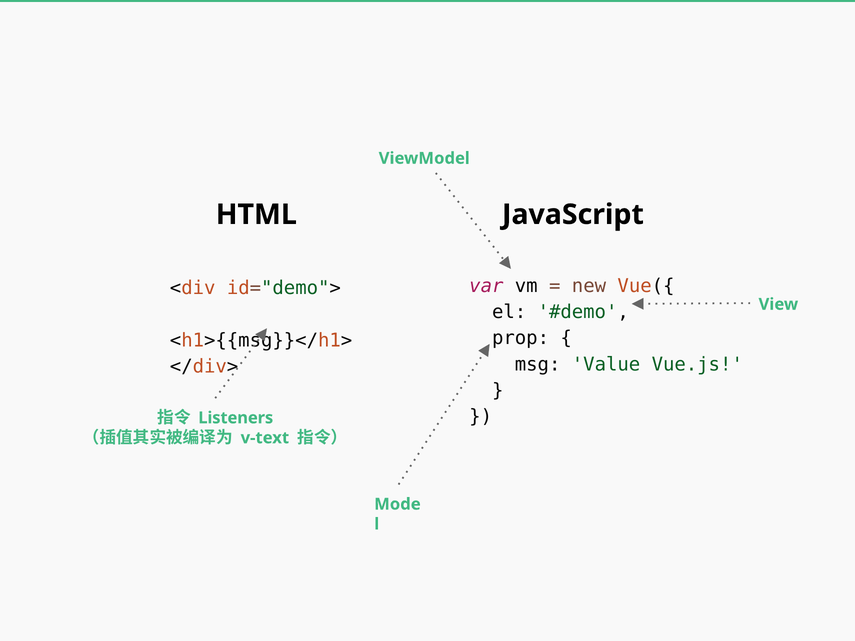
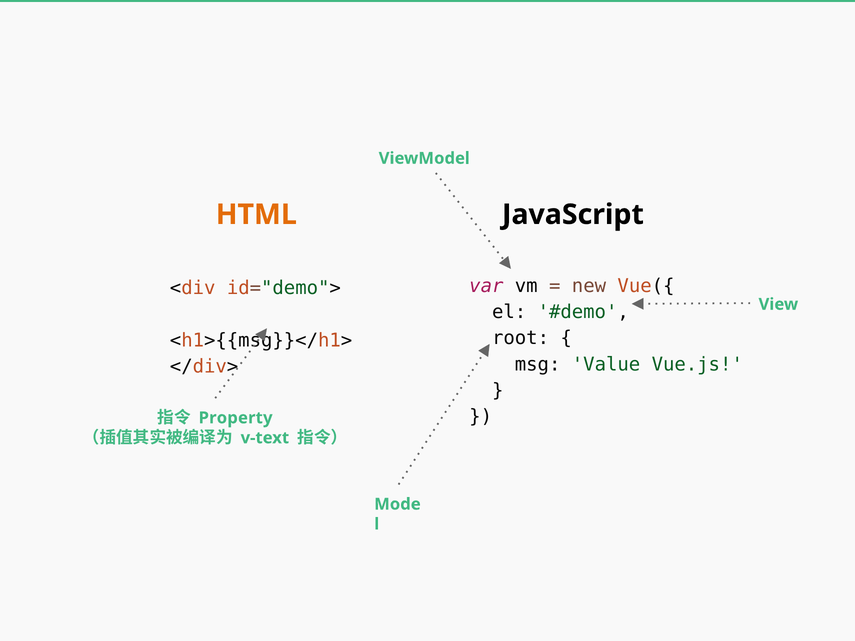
HTML colour: black -> orange
prop: prop -> root
Listeners: Listeners -> Property
